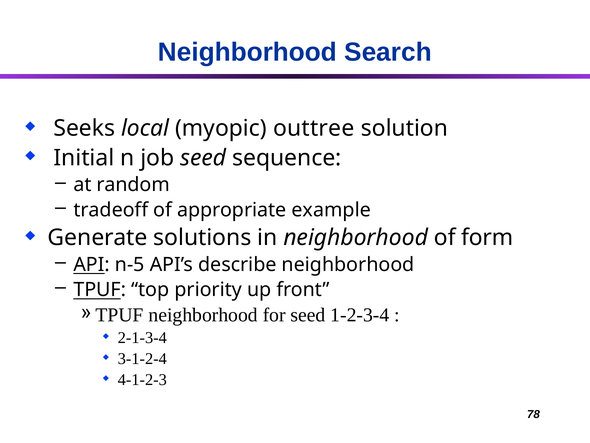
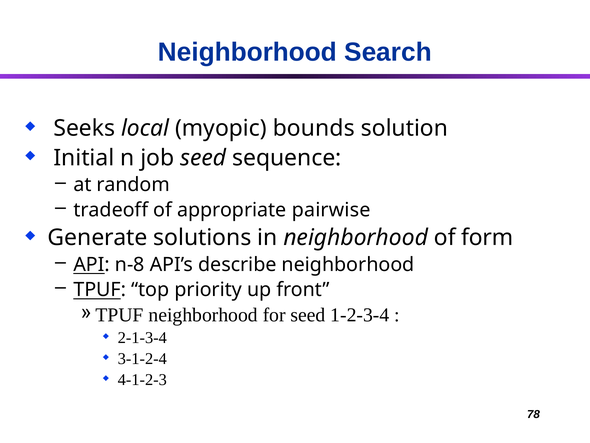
outtree: outtree -> bounds
example: example -> pairwise
n-5: n-5 -> n-8
